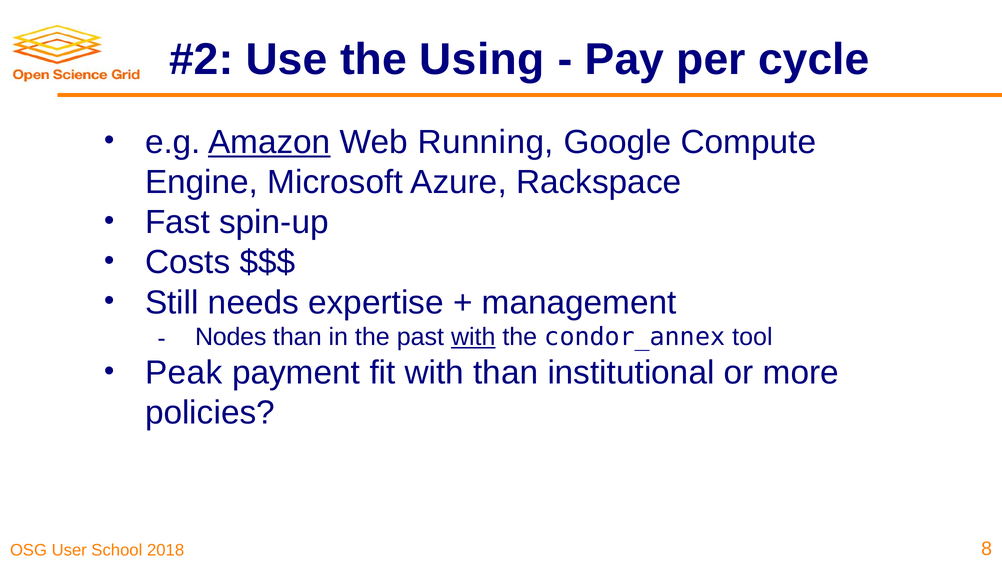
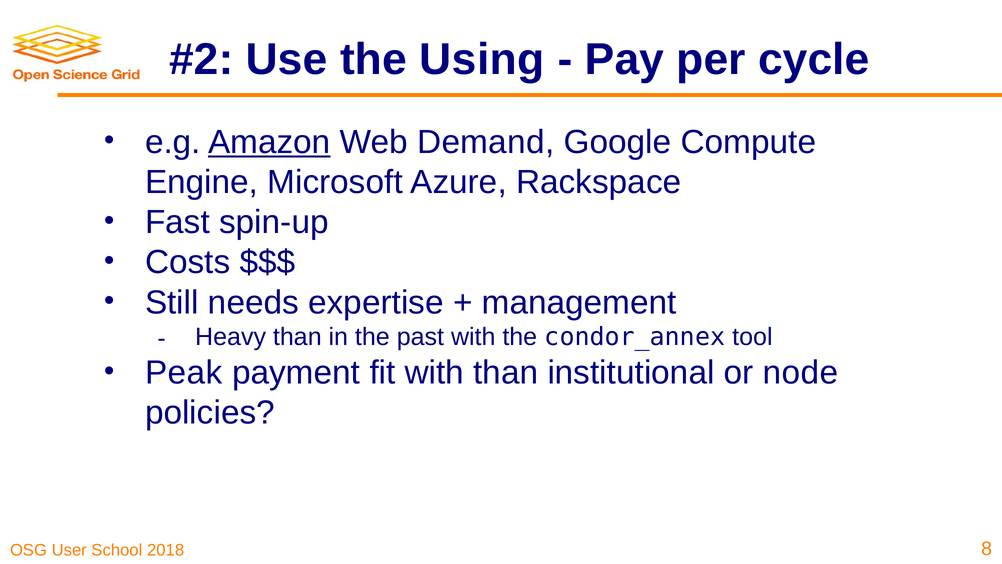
Running: Running -> Demand
Nodes: Nodes -> Heavy
with at (473, 337) underline: present -> none
more: more -> node
